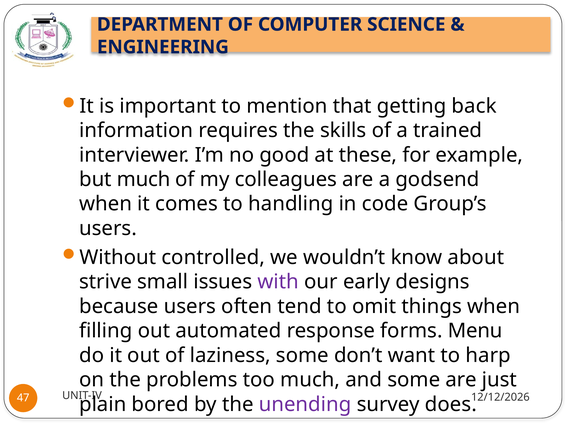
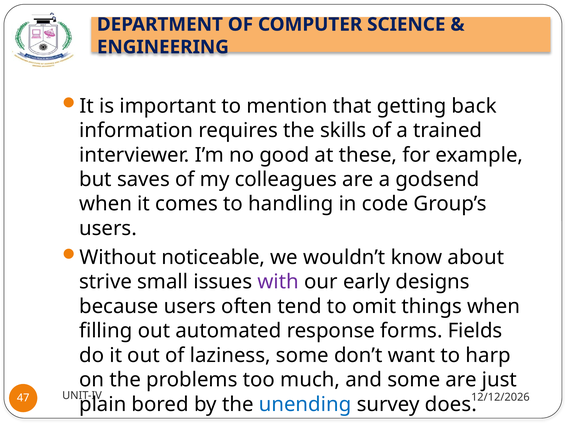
but much: much -> saves
controlled: controlled -> noticeable
Menu: Menu -> Fields
unending colour: purple -> blue
